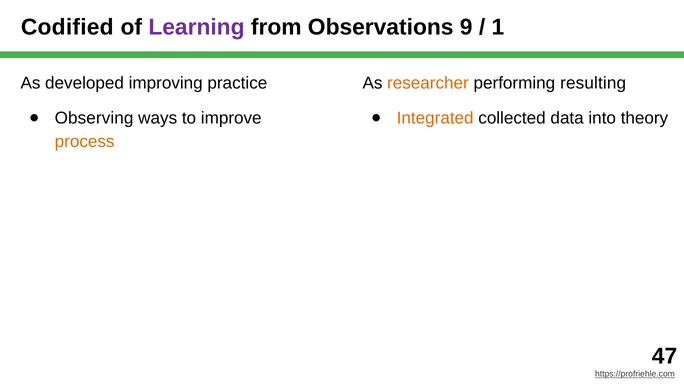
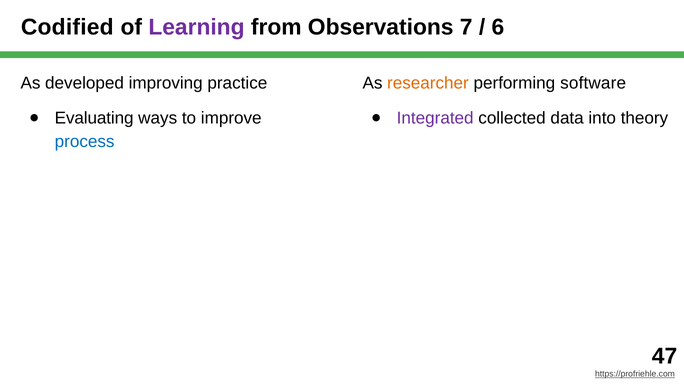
9: 9 -> 7
1: 1 -> 6
resulting: resulting -> software
Observing: Observing -> Evaluating
Integrated colour: orange -> purple
process colour: orange -> blue
